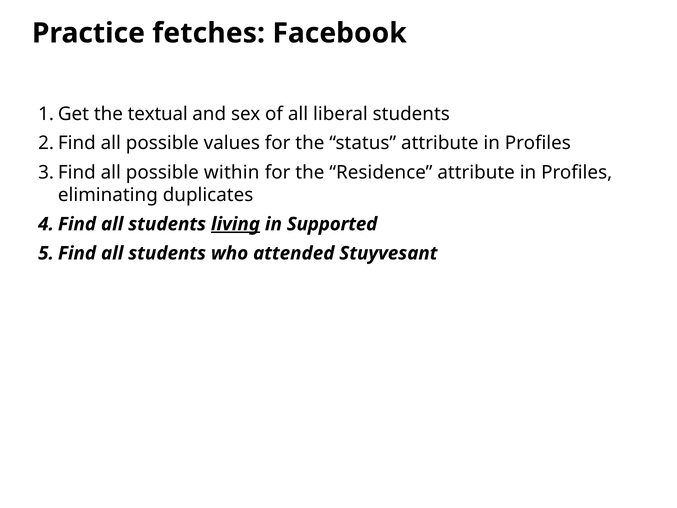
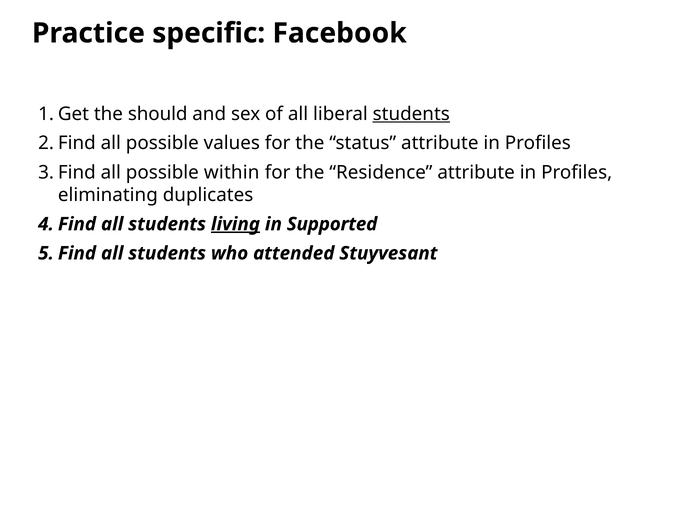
fetches: fetches -> specific
textual: textual -> should
students at (411, 114) underline: none -> present
